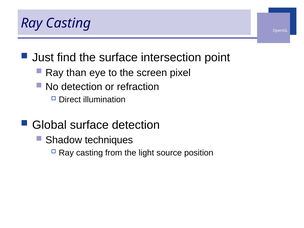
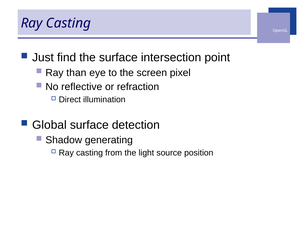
No detection: detection -> reflective
techniques: techniques -> generating
